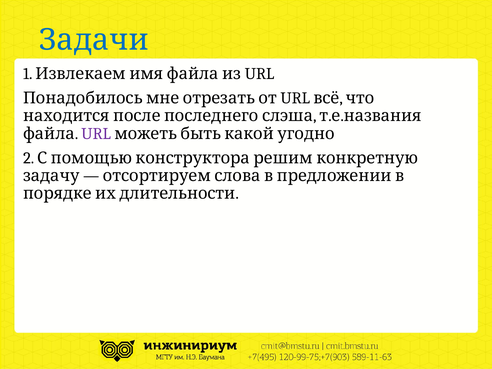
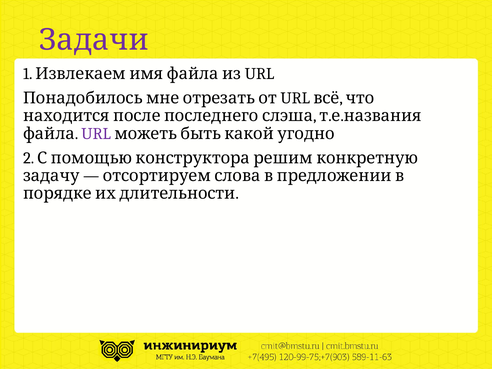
Задачи colour: blue -> purple
